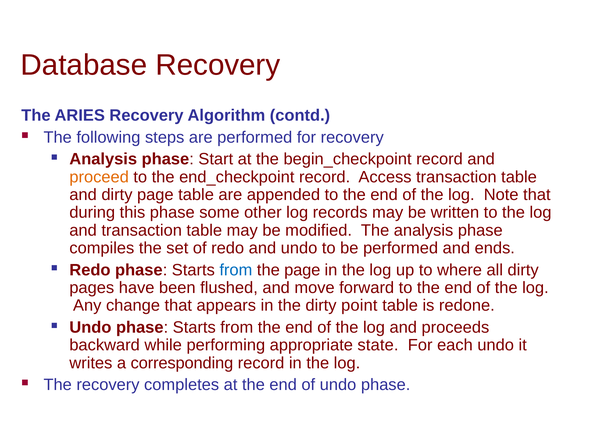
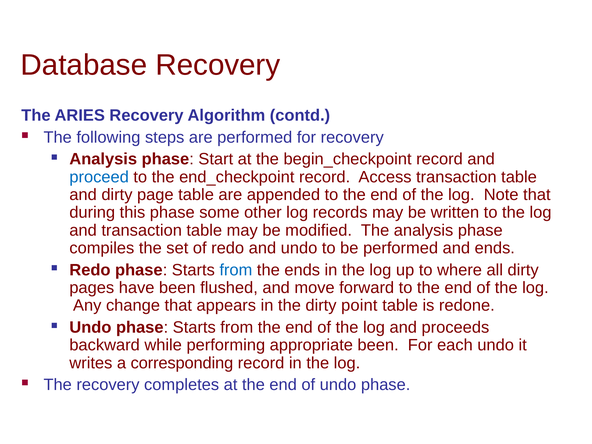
proceed colour: orange -> blue
the page: page -> ends
appropriate state: state -> been
